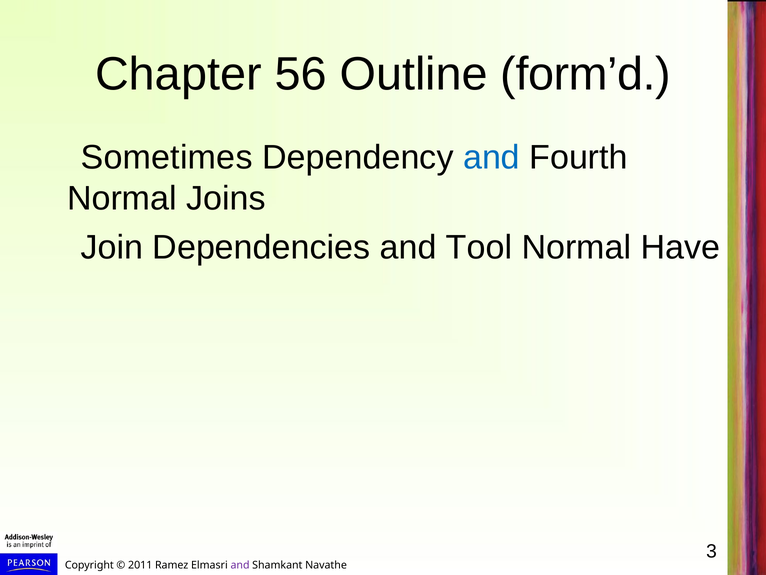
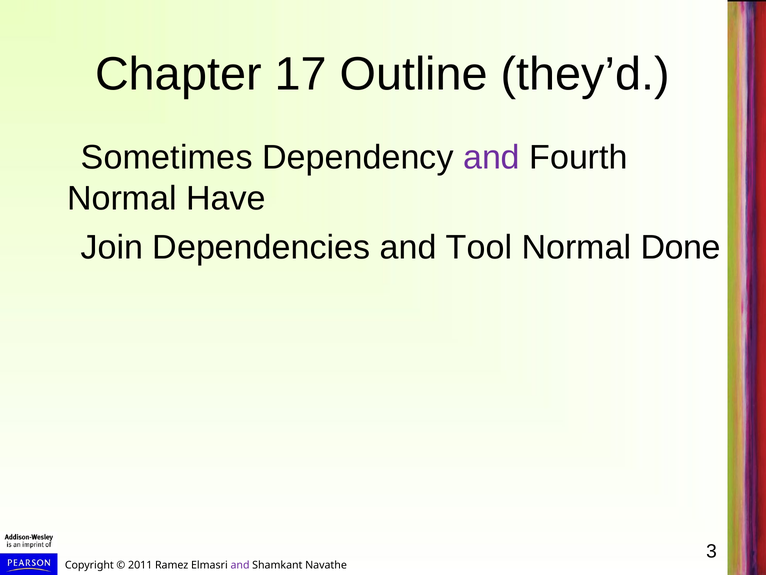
56: 56 -> 17
form’d: form’d -> they’d
and at (492, 157) colour: blue -> purple
Joins: Joins -> Have
Have: Have -> Done
